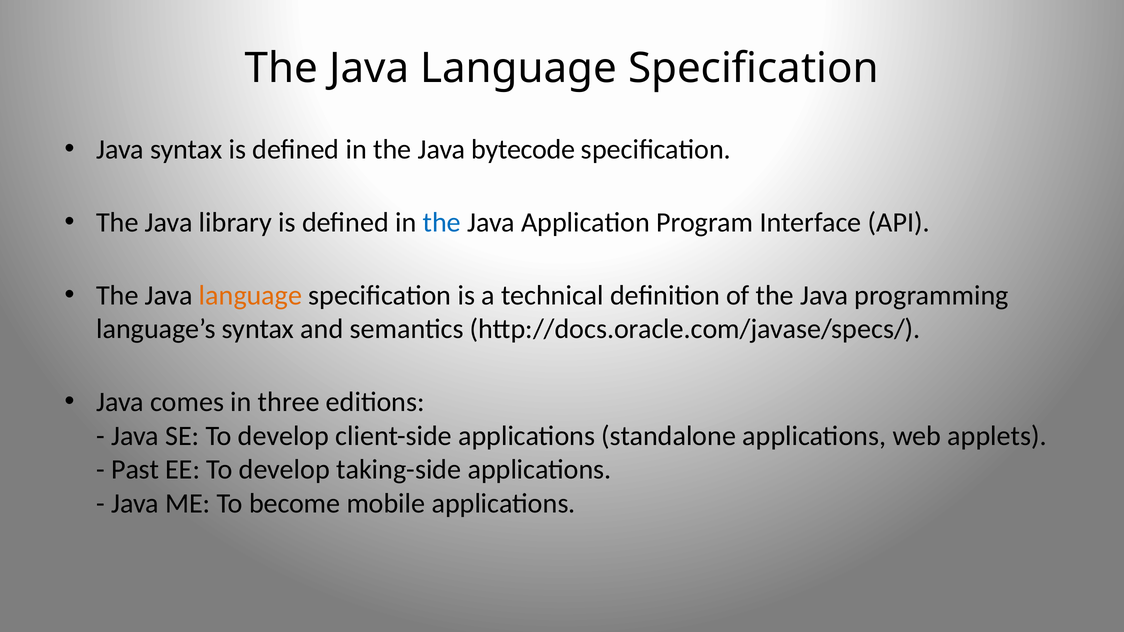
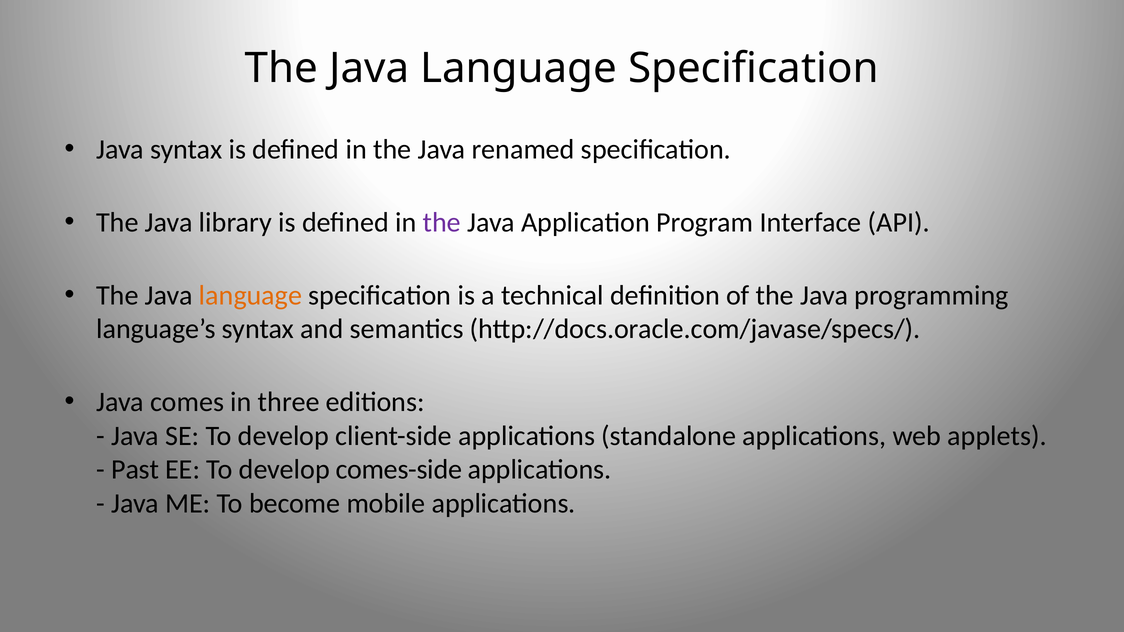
bytecode: bytecode -> renamed
the at (442, 223) colour: blue -> purple
taking-side: taking-side -> comes-side
